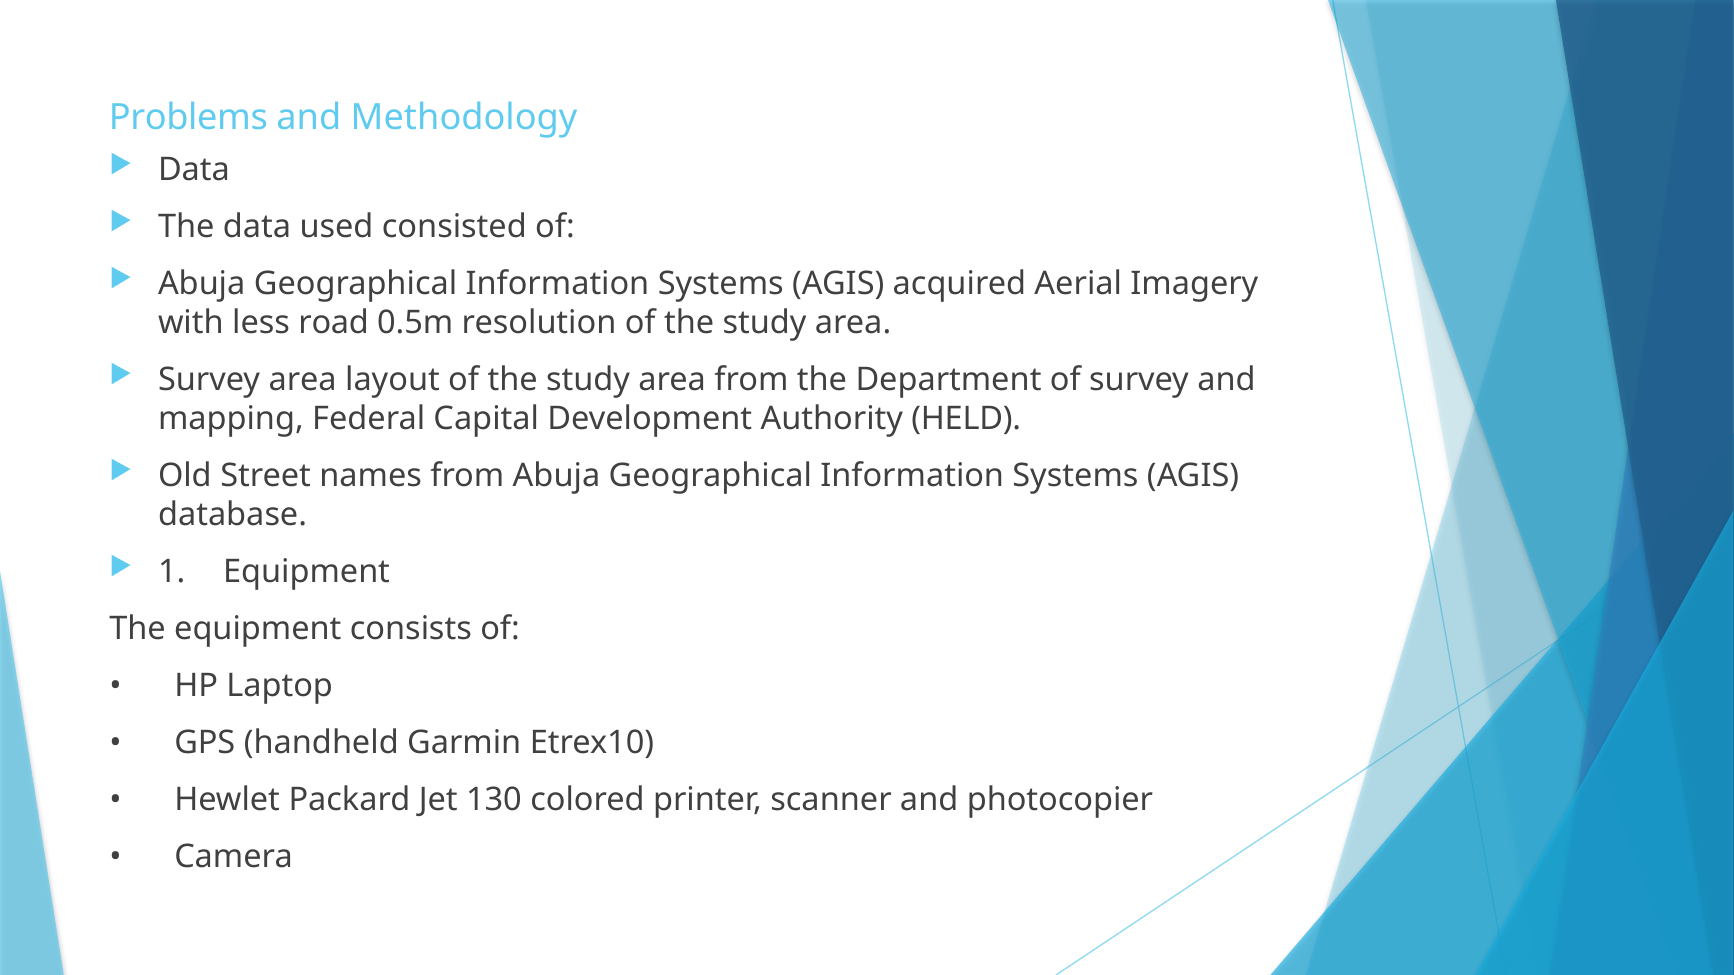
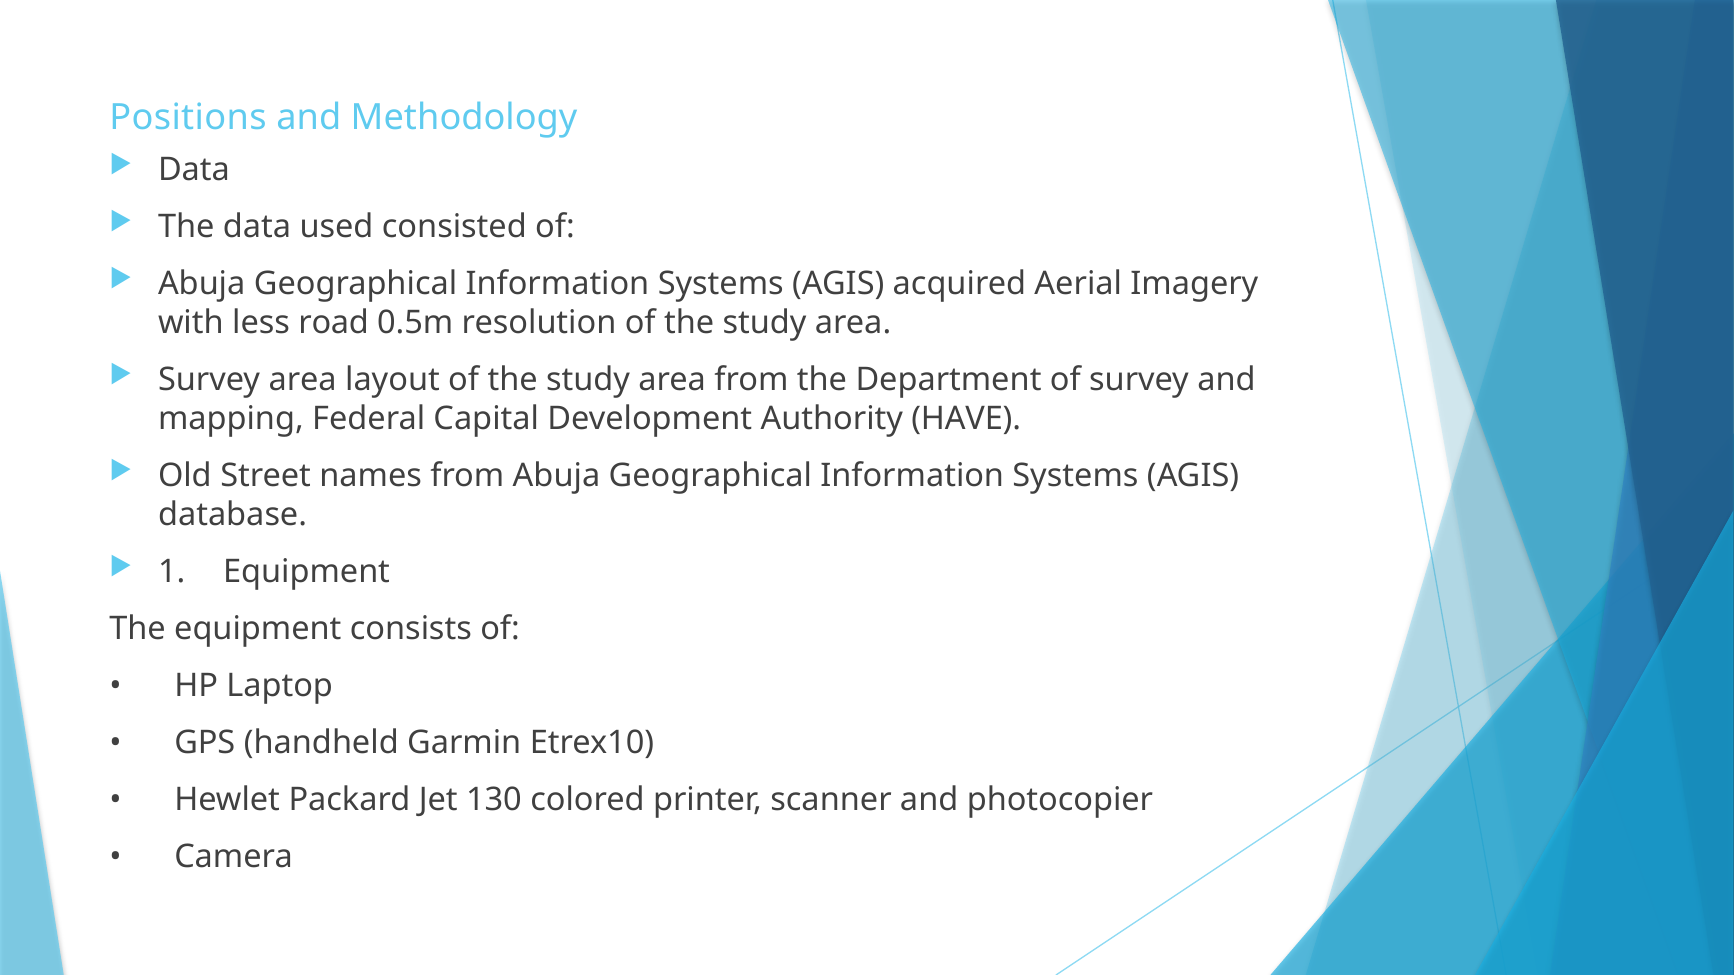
Problems: Problems -> Positions
HELD: HELD -> HAVE
